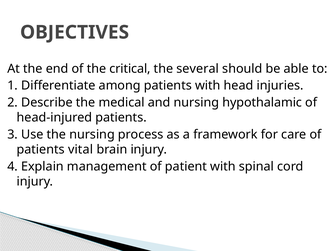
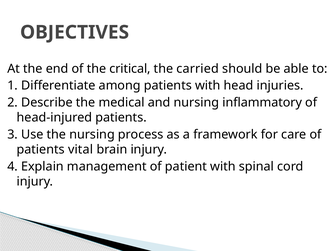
several: several -> carried
hypothalamic: hypothalamic -> inflammatory
